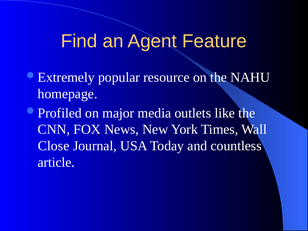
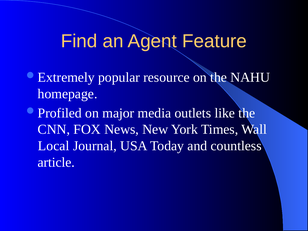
Close: Close -> Local
